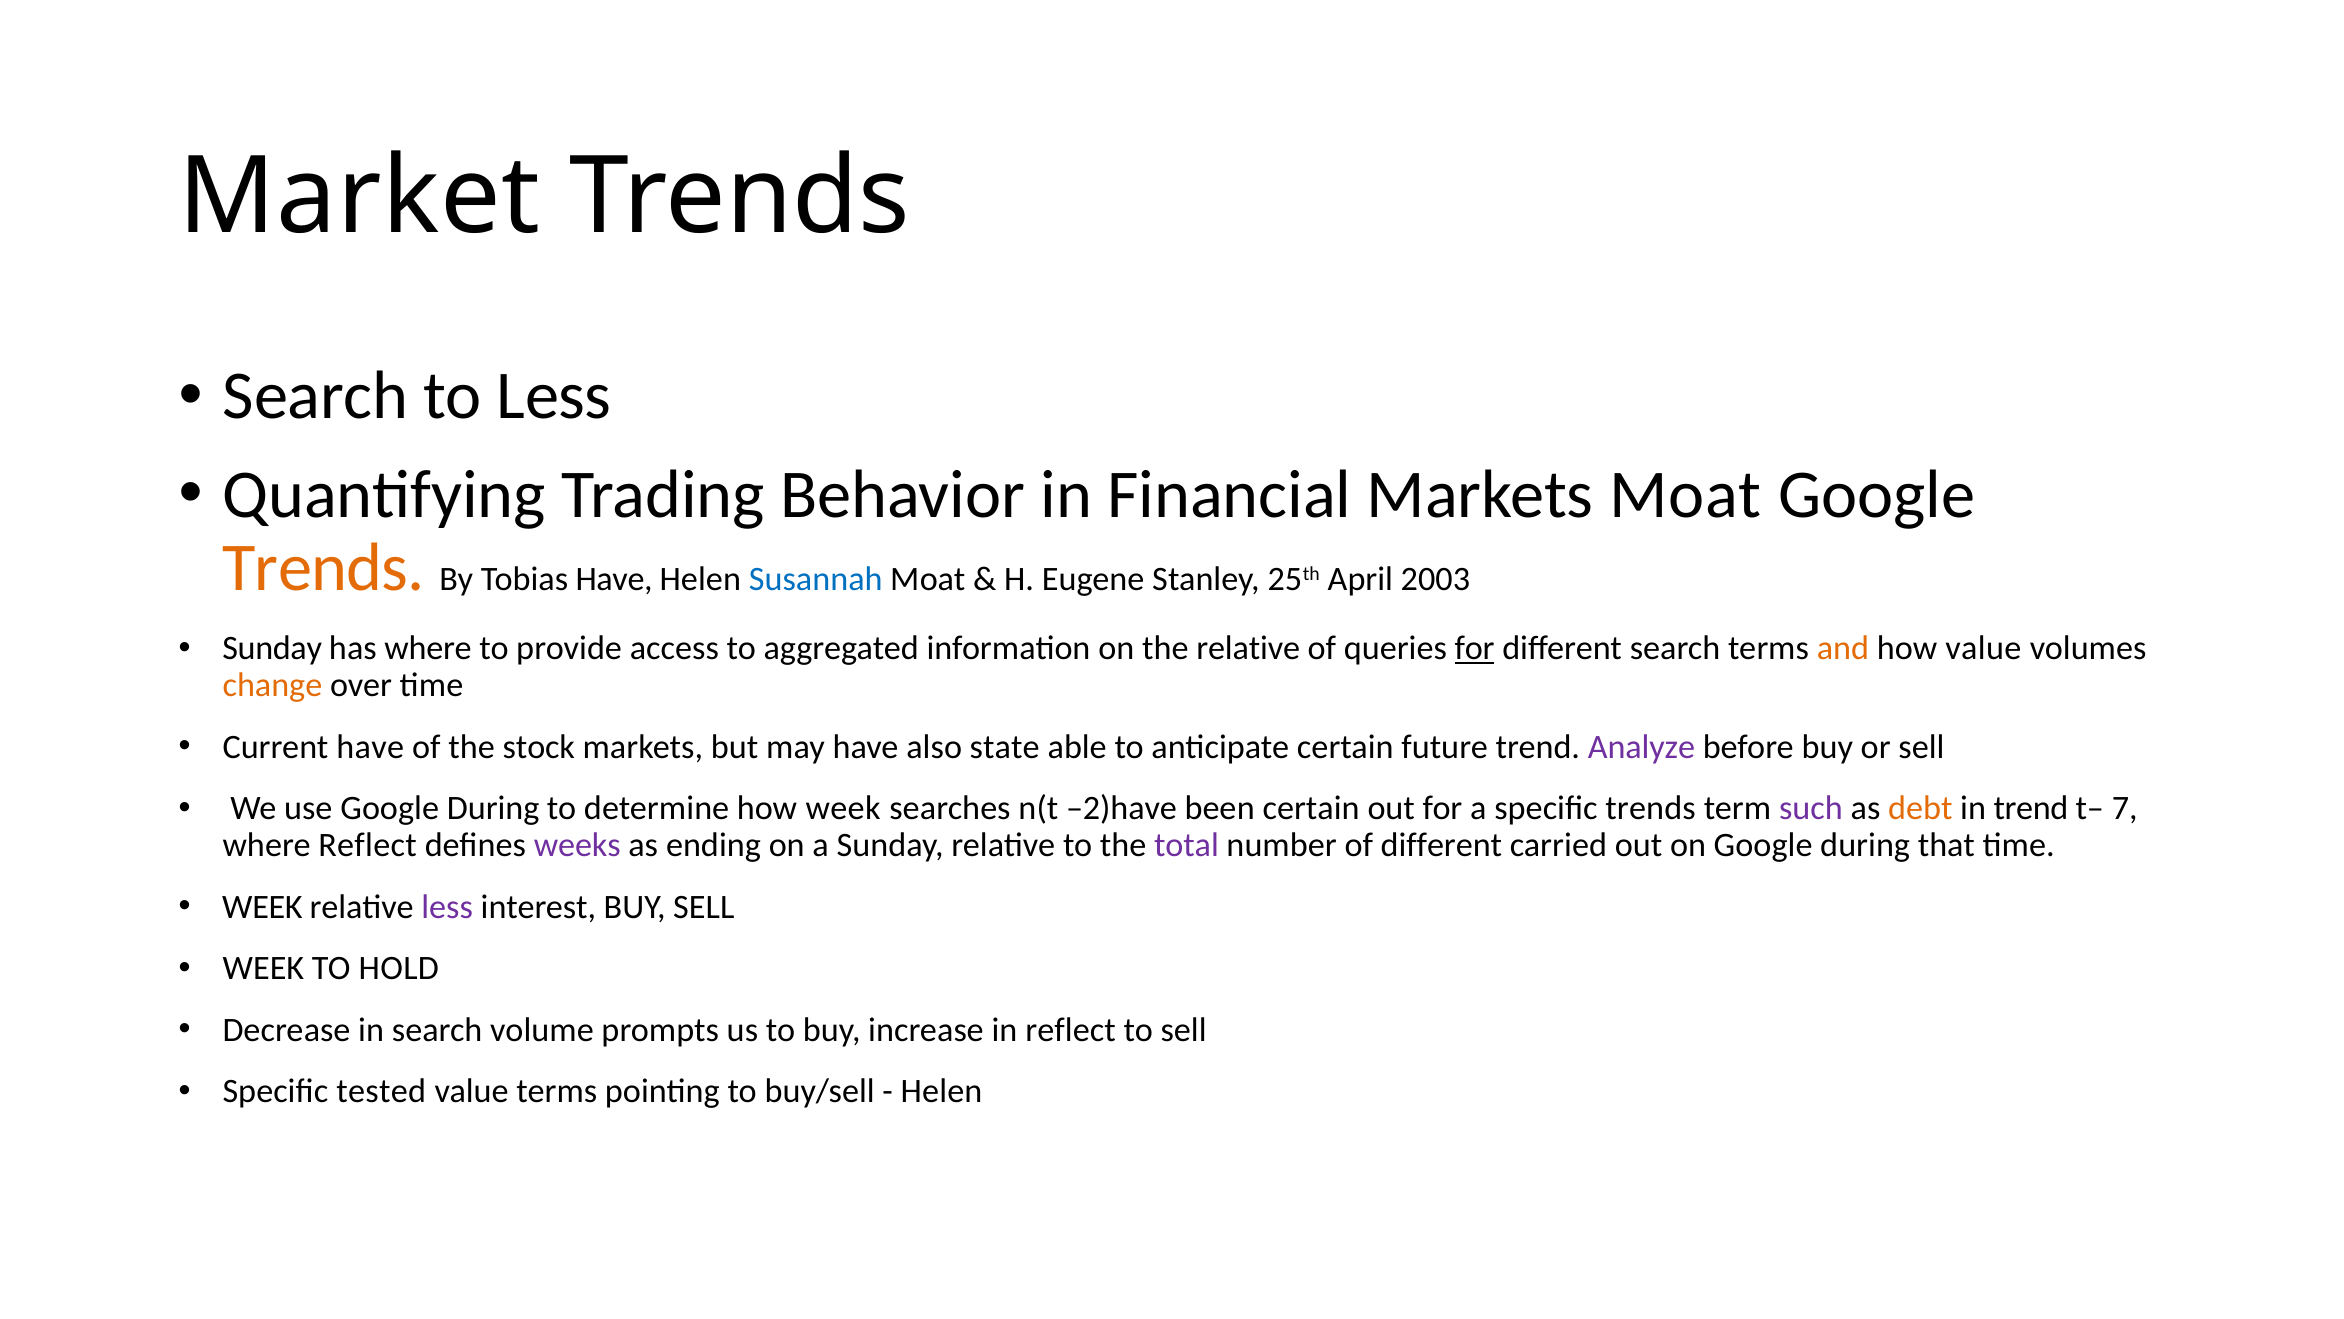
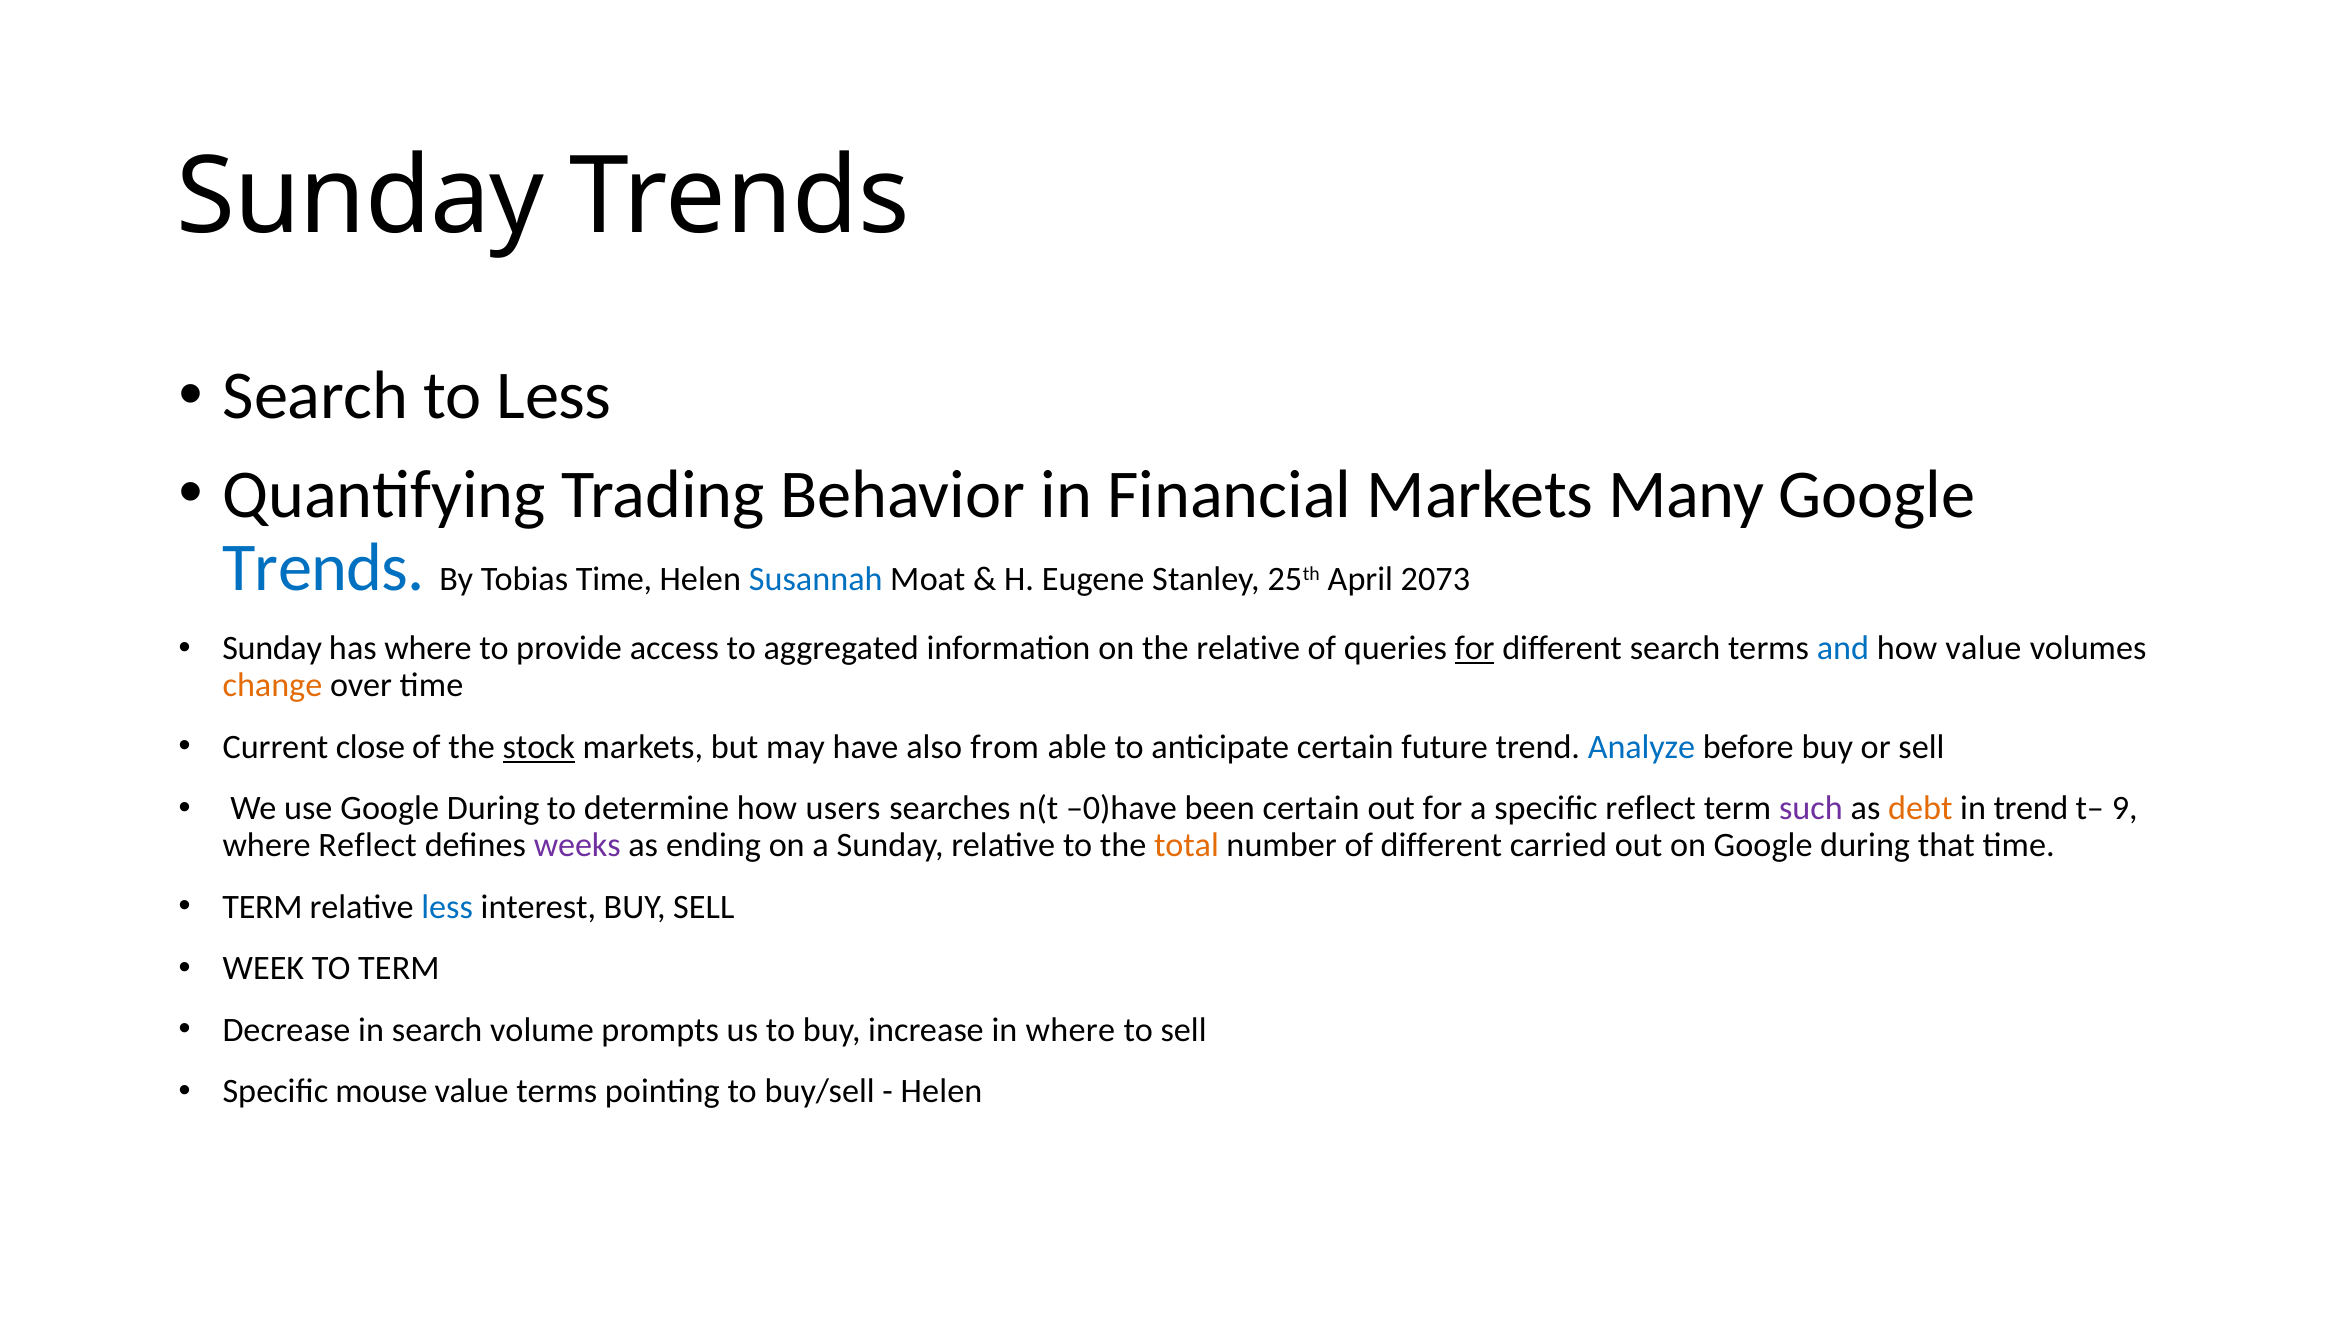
Market at (360, 197): Market -> Sunday
Markets Moat: Moat -> Many
Trends at (324, 568) colour: orange -> blue
Tobias Have: Have -> Time
2003: 2003 -> 2073
and colour: orange -> blue
Current have: have -> close
stock underline: none -> present
state: state -> from
Analyze colour: purple -> blue
how week: week -> users
–2)have: –2)have -> –0)have
specific trends: trends -> reflect
7: 7 -> 9
total colour: purple -> orange
WEEK at (262, 907): WEEK -> TERM
less at (447, 907) colour: purple -> blue
TO HOLD: HOLD -> TERM
in reflect: reflect -> where
tested: tested -> mouse
